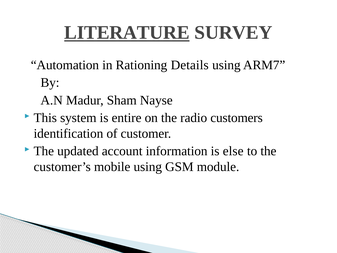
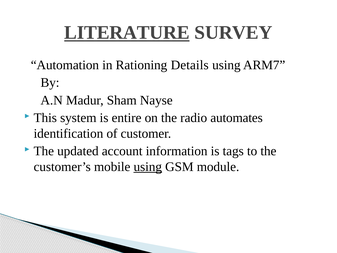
customers: customers -> automates
else: else -> tags
using at (148, 167) underline: none -> present
